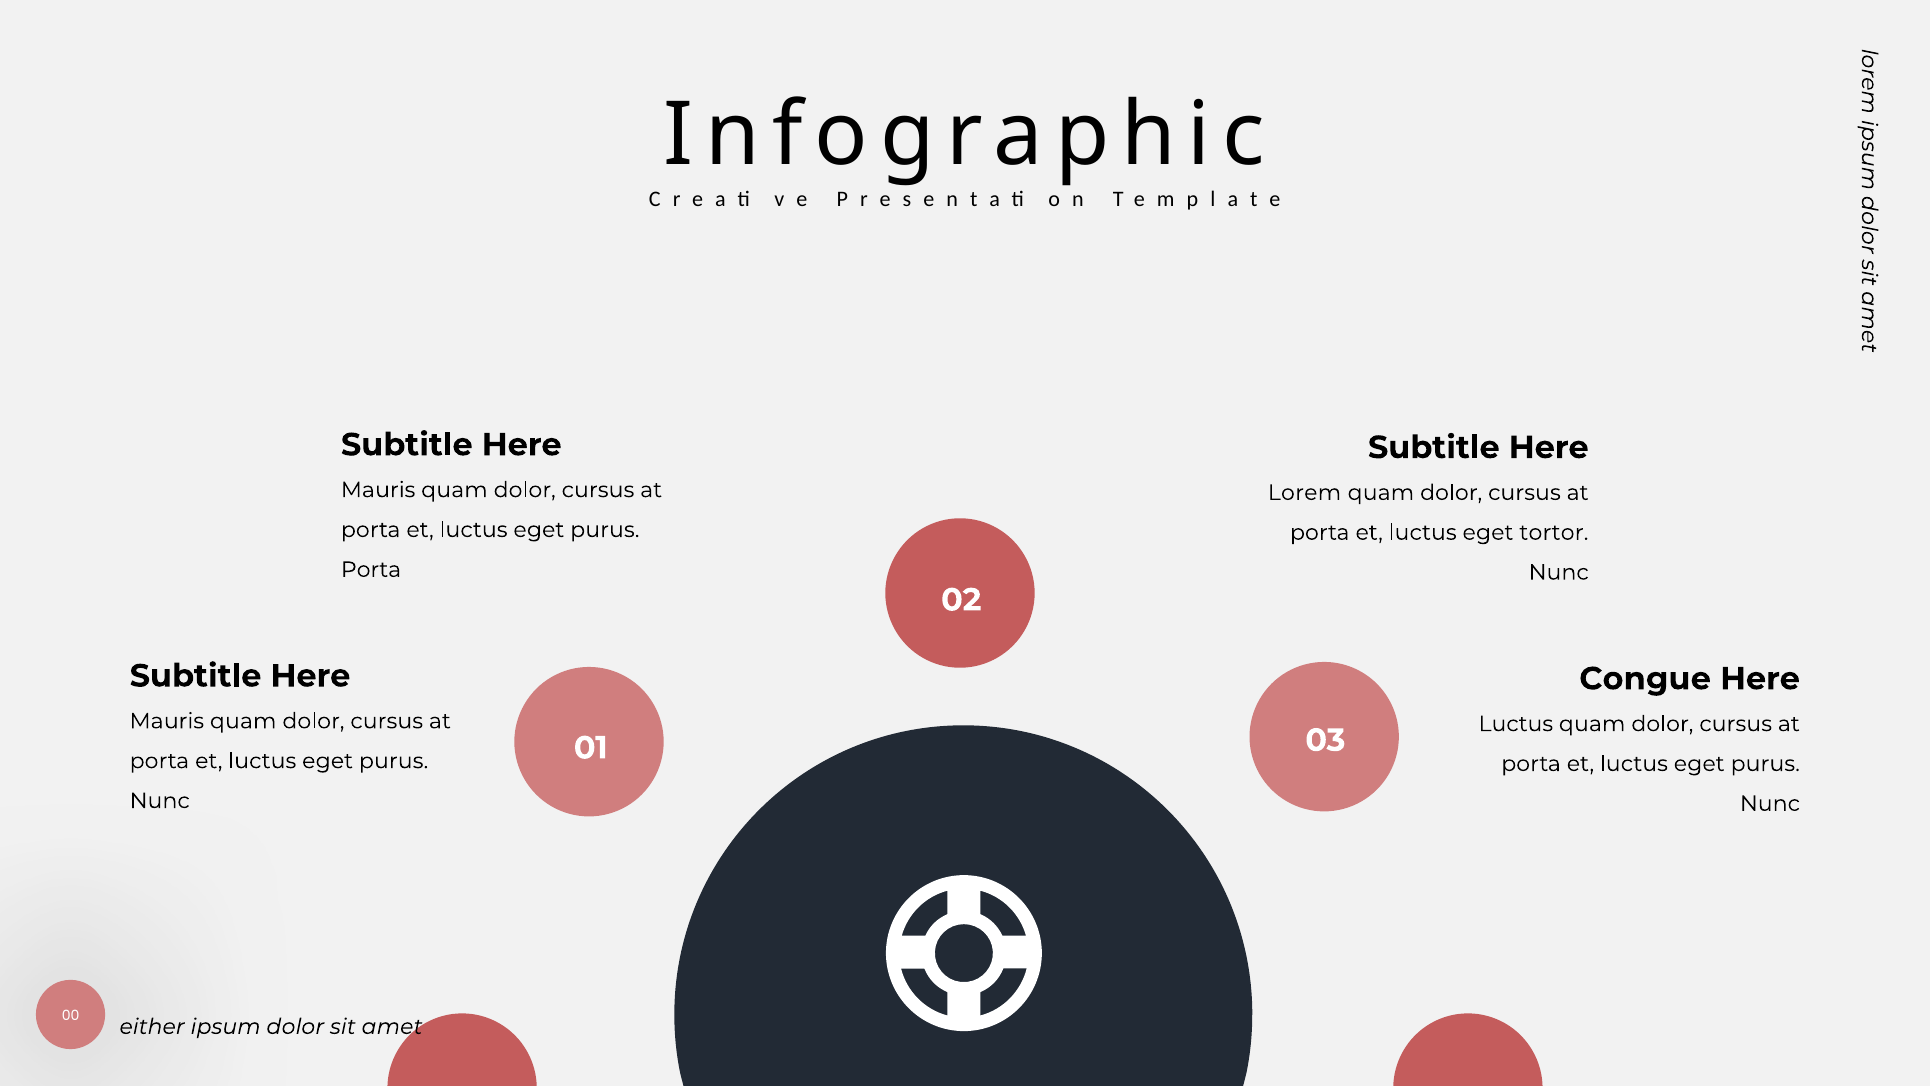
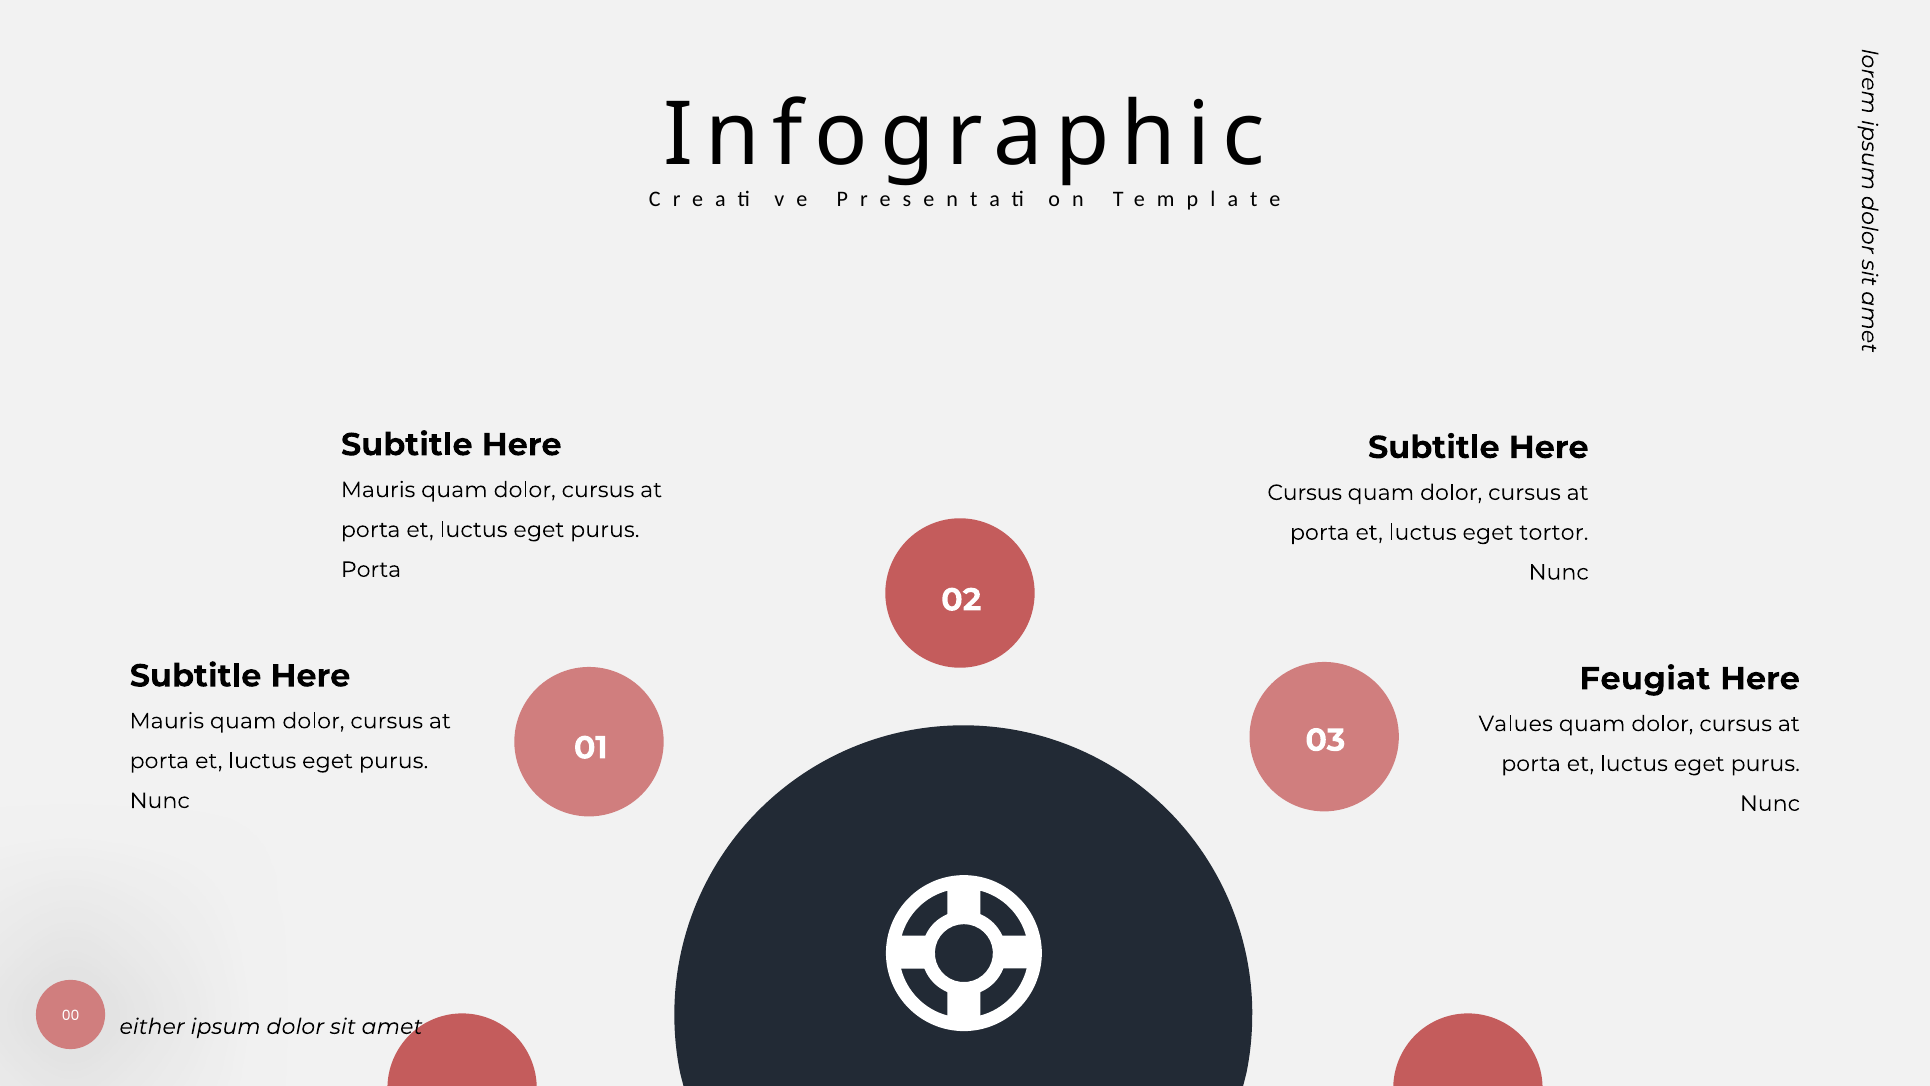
Lorem at (1304, 492): Lorem -> Cursus
Congue: Congue -> Feugiat
Luctus at (1516, 724): Luctus -> Values
